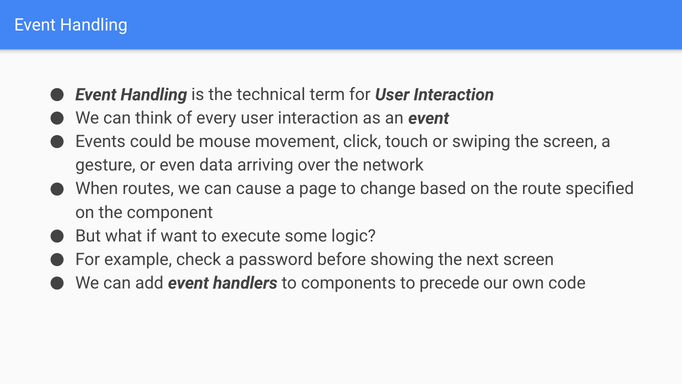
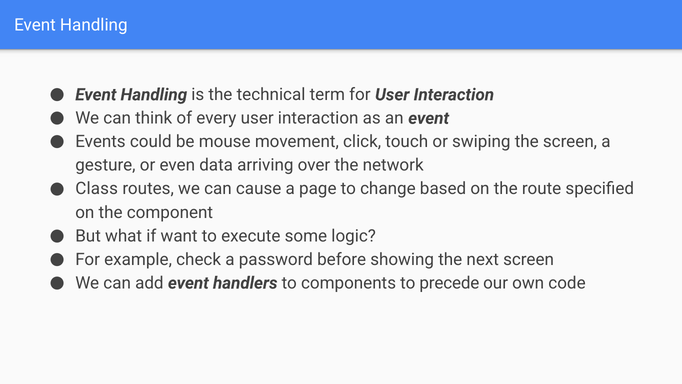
When: When -> Class
